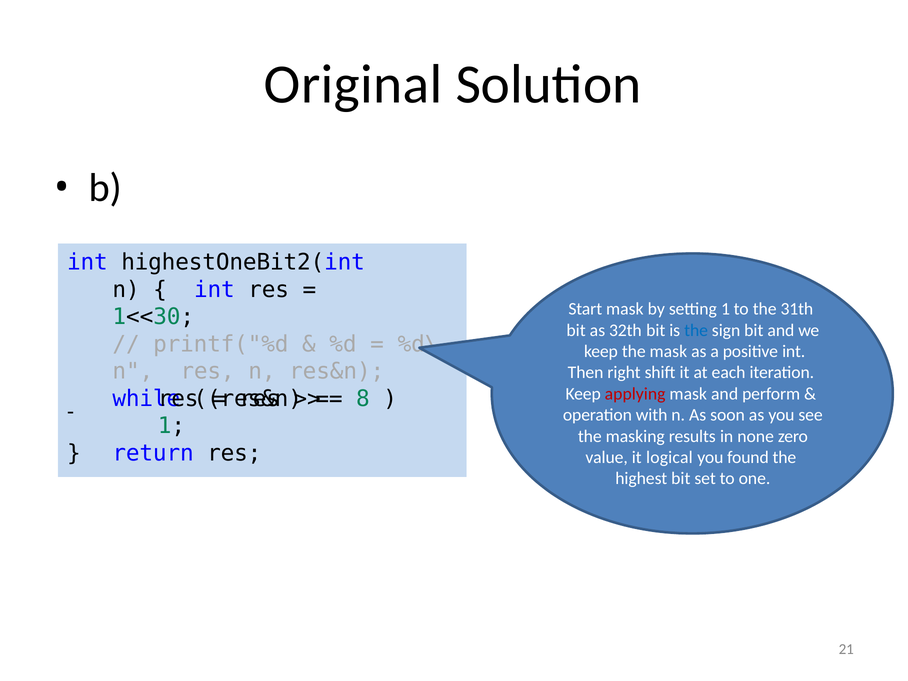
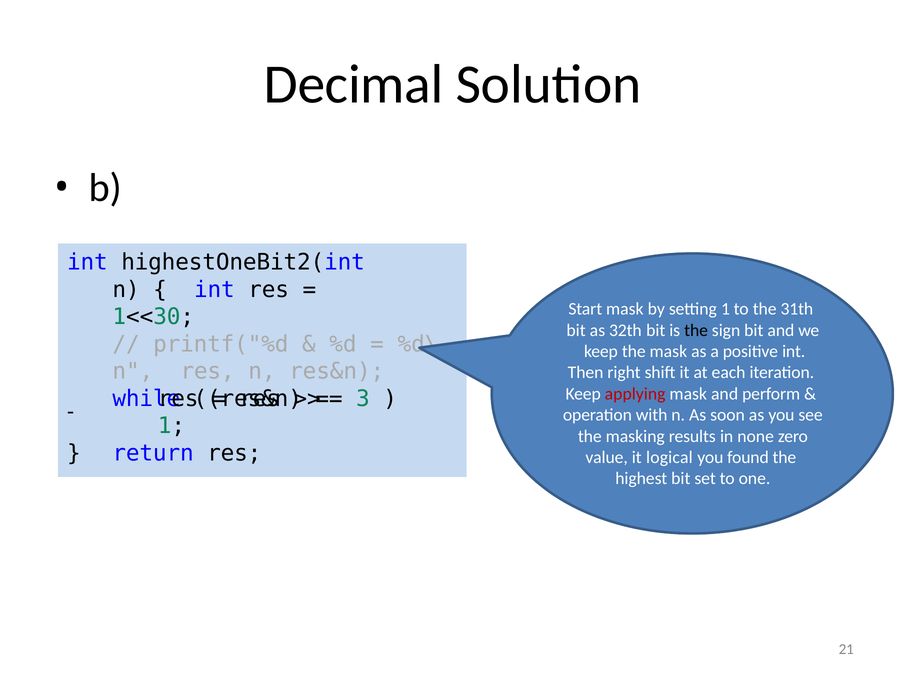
Original: Original -> Decimal
the at (696, 330) colour: blue -> black
8: 8 -> 3
